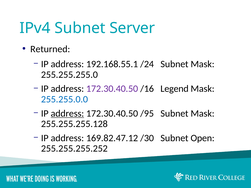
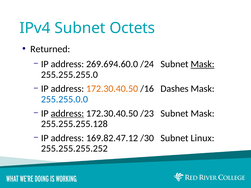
Server: Server -> Octets
192.168.55.1: 192.168.55.1 -> 269.694.60.0
Mask at (203, 64) underline: none -> present
172.30.40.50 at (112, 89) colour: purple -> orange
Legend: Legend -> Dashes
/95: /95 -> /23
Open: Open -> Linux
